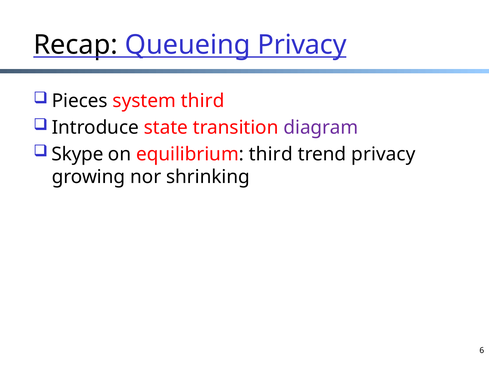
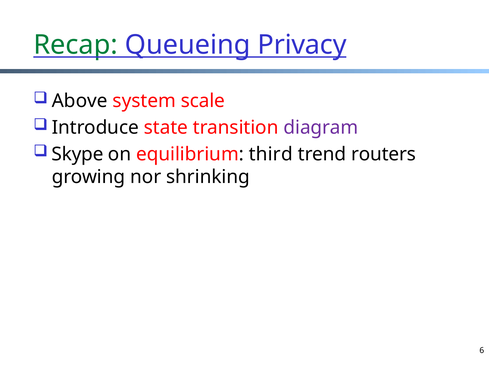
Recap colour: black -> green
Pieces: Pieces -> Above
system third: third -> scale
trend privacy: privacy -> routers
